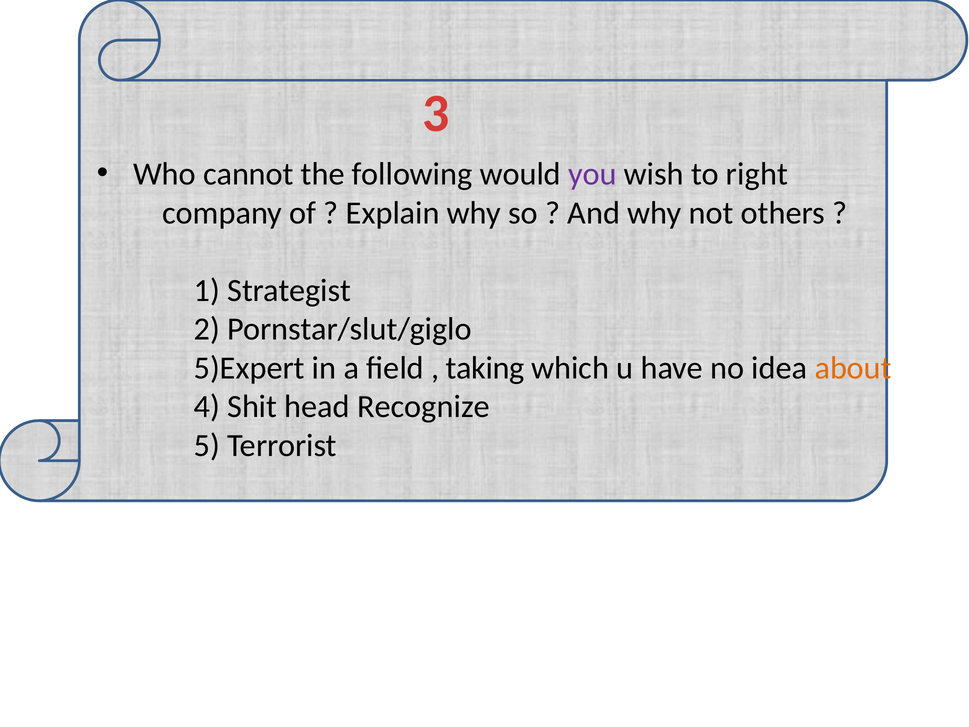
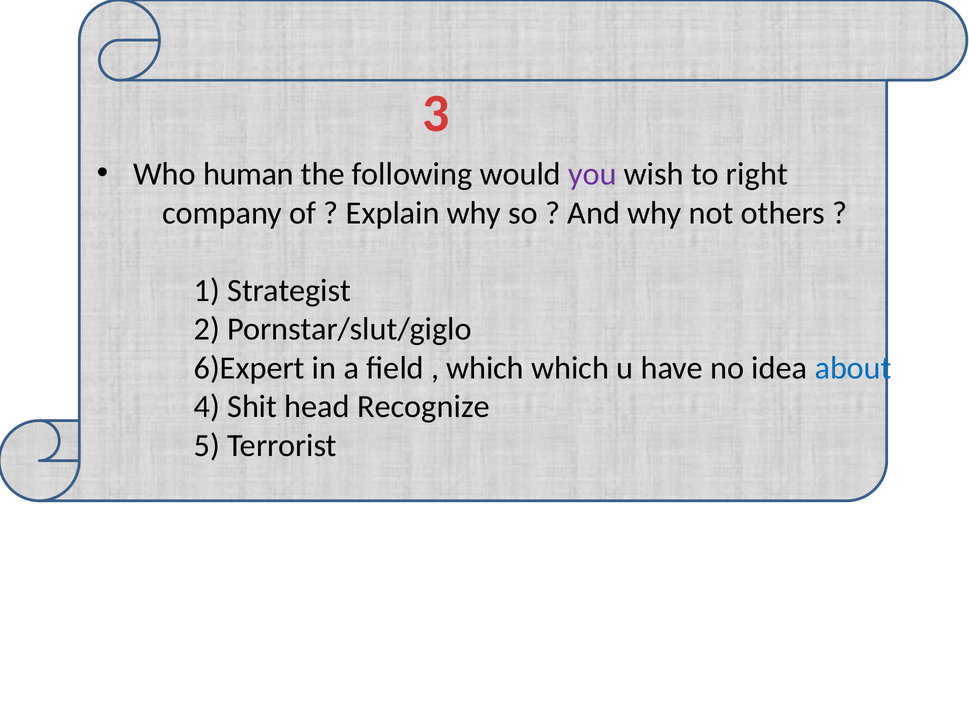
cannot: cannot -> human
5)Expert: 5)Expert -> 6)Expert
taking at (485, 368): taking -> which
about colour: orange -> blue
